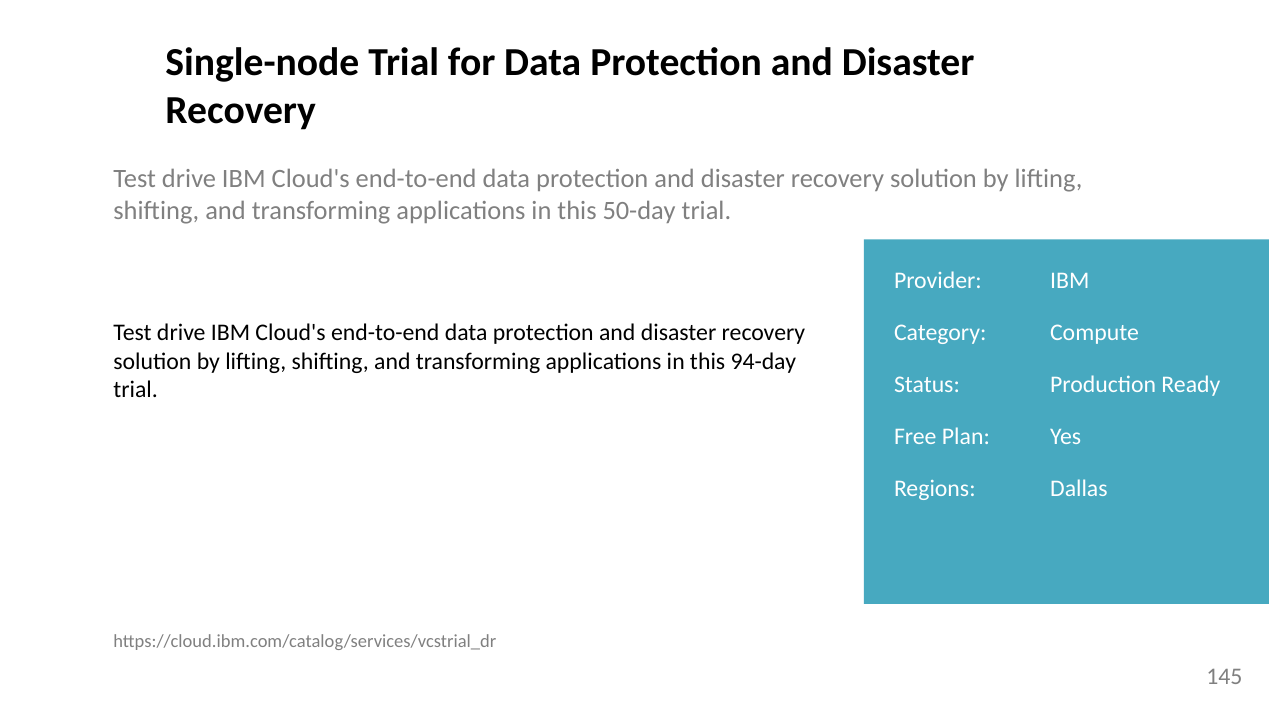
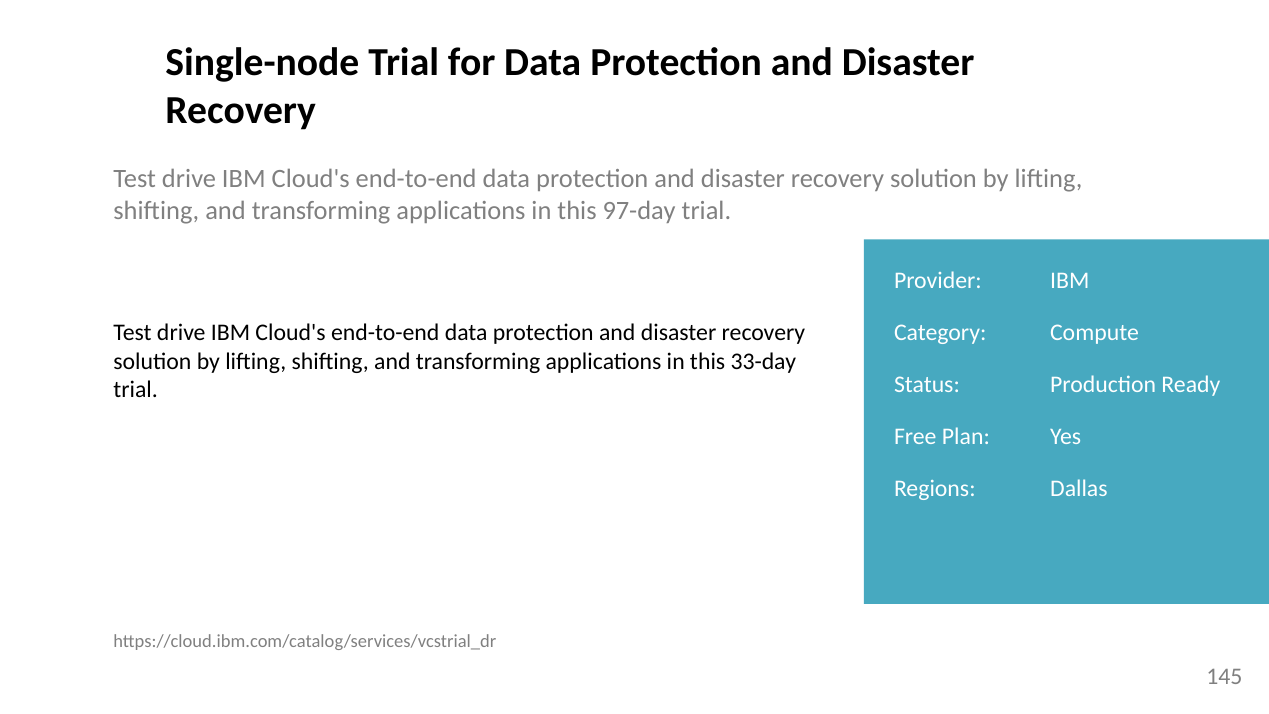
50-day: 50-day -> 97-day
94-day: 94-day -> 33-day
